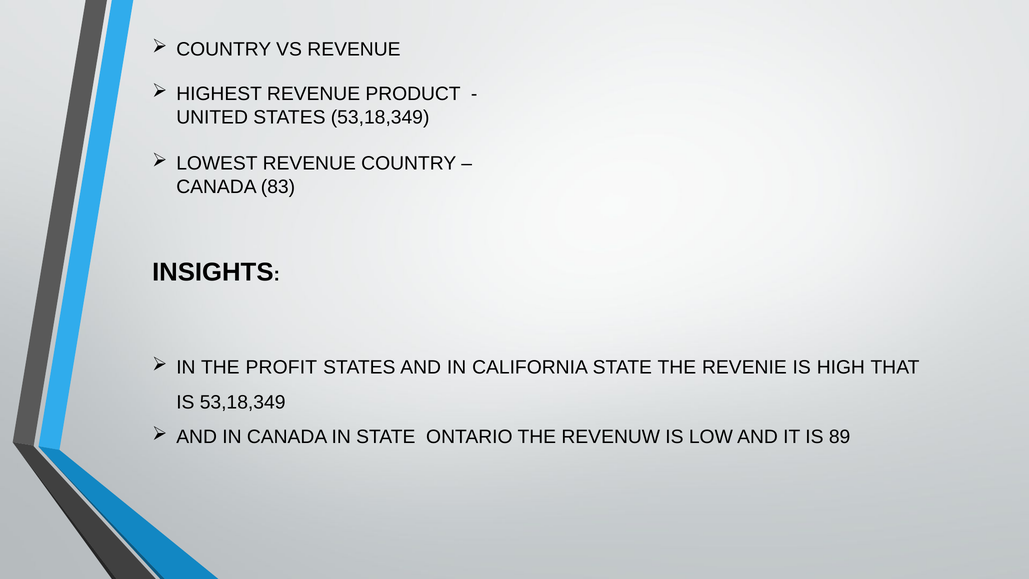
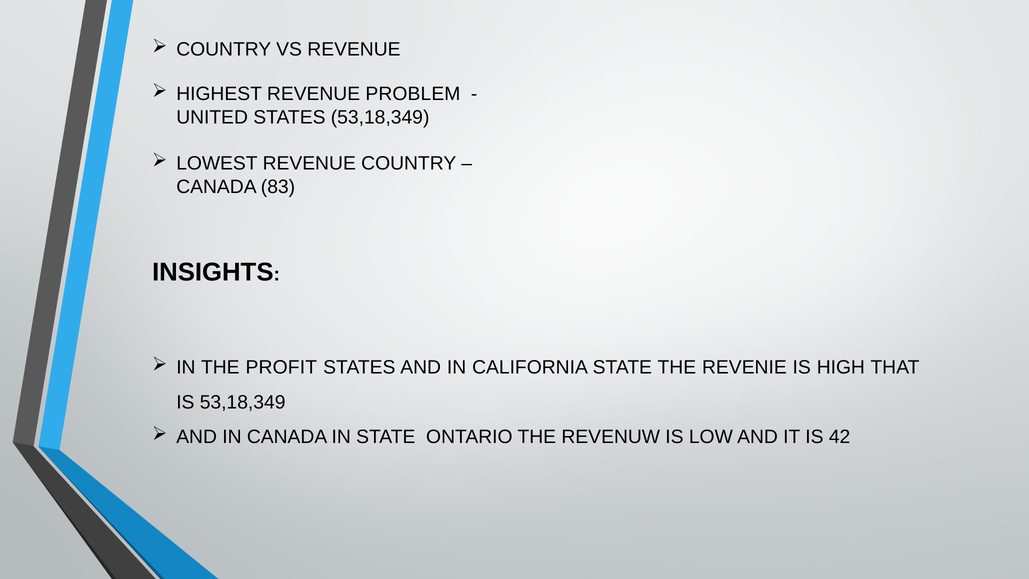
PRODUCT: PRODUCT -> PROBLEM
89: 89 -> 42
